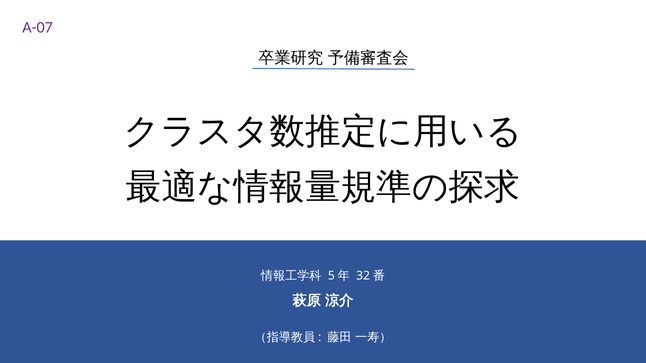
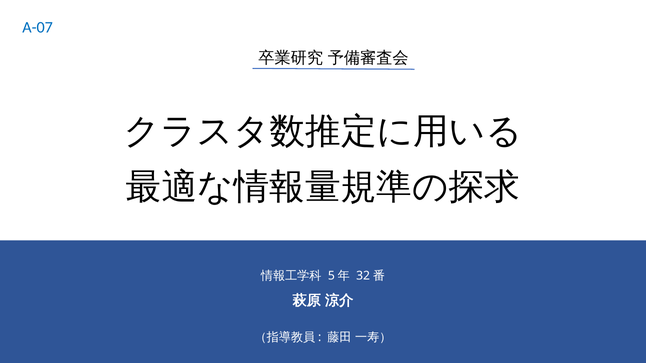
A-07 colour: purple -> blue
